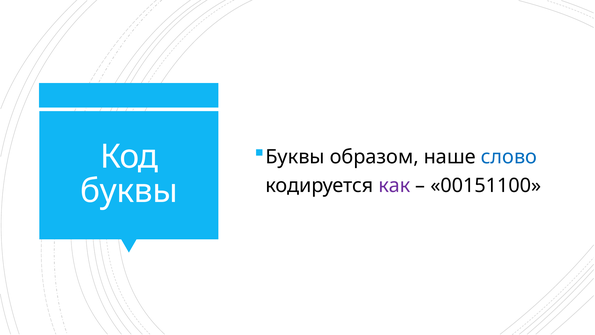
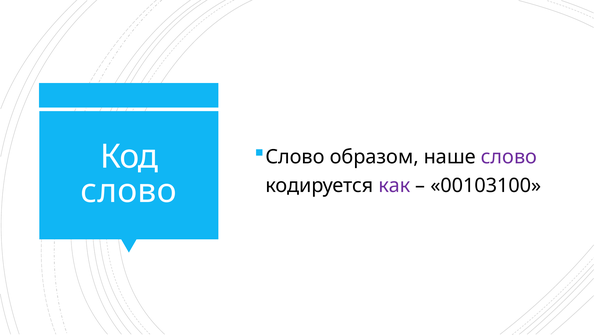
Буквы at (295, 157): Буквы -> Слово
слово at (509, 157) colour: blue -> purple
00151100: 00151100 -> 00103100
буквы at (129, 191): буквы -> слово
